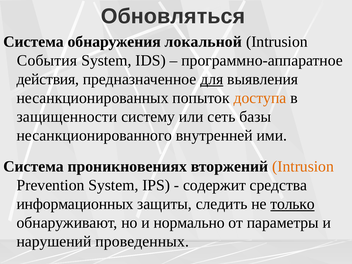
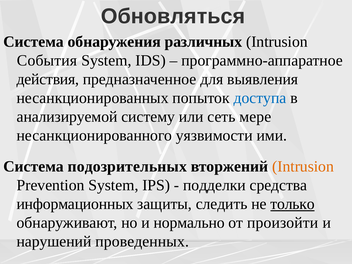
локальной: локальной -> различных
для underline: present -> none
доступа colour: orange -> blue
защищенности: защищенности -> анализируемой
базы: базы -> мере
внутренней: внутренней -> уязвимости
проникновениях: проникновениях -> подозрительных
содержит: содержит -> подделки
параметры: параметры -> произойти
